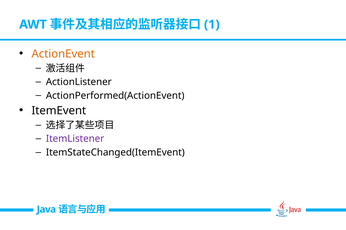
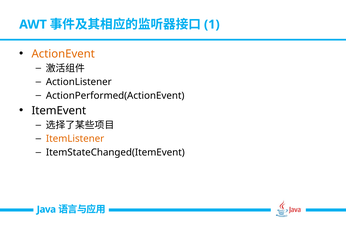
ItemListener colour: purple -> orange
